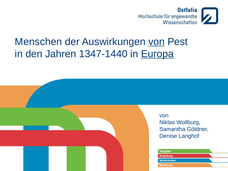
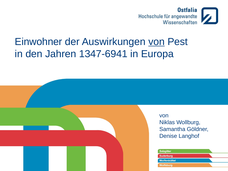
Menschen: Menschen -> Einwohner
1347-1440: 1347-1440 -> 1347-6941
Europa underline: present -> none
